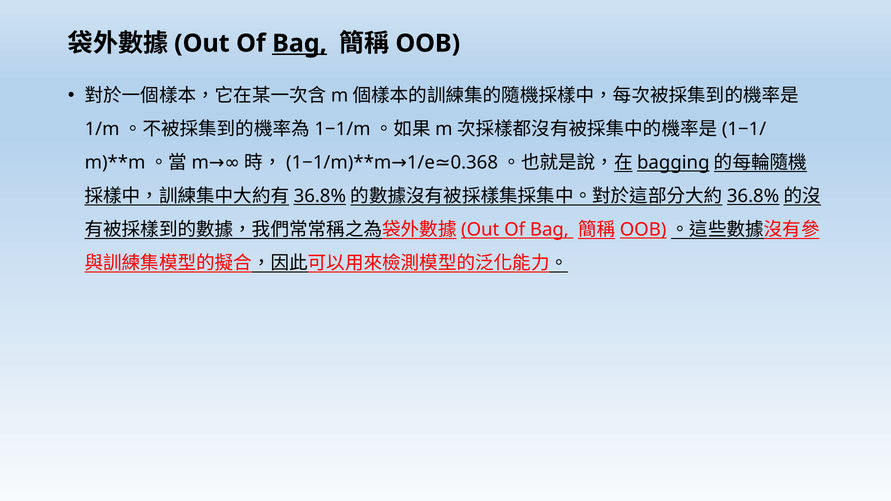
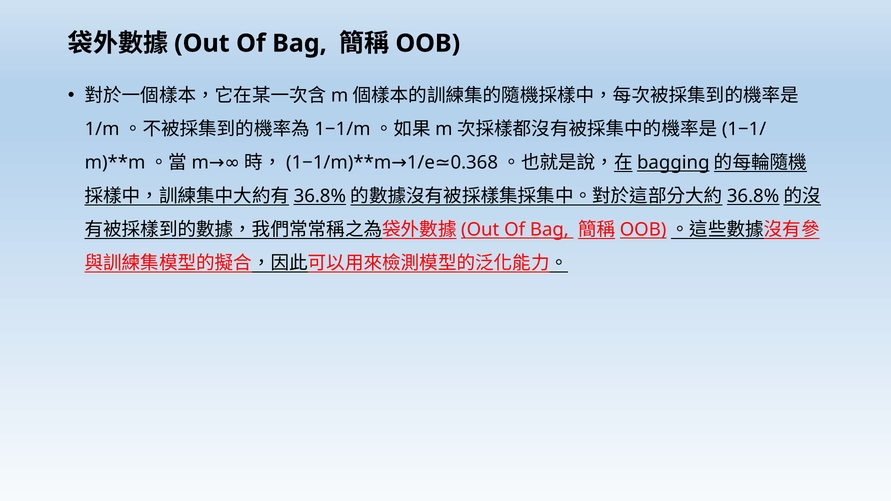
Bag at (299, 43) underline: present -> none
